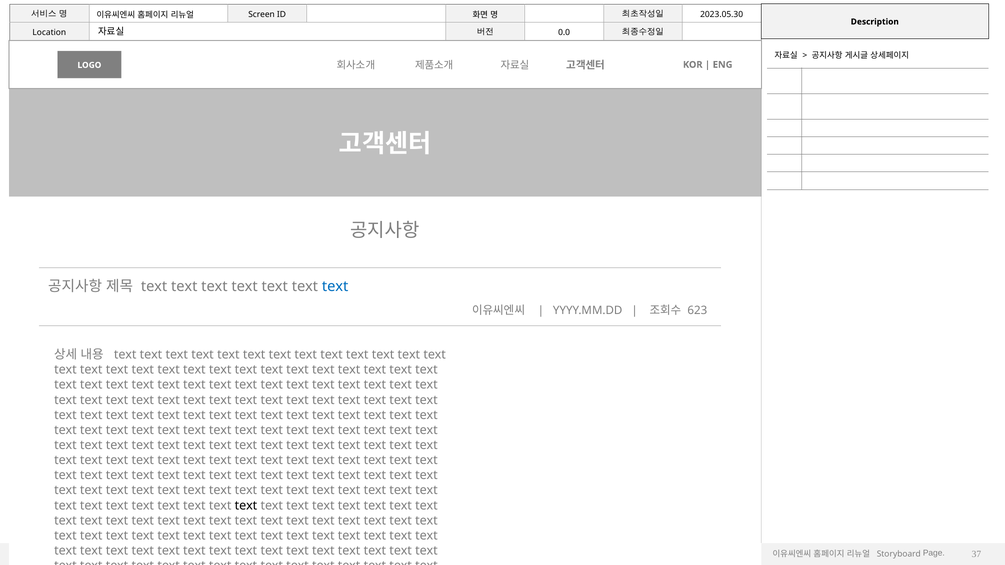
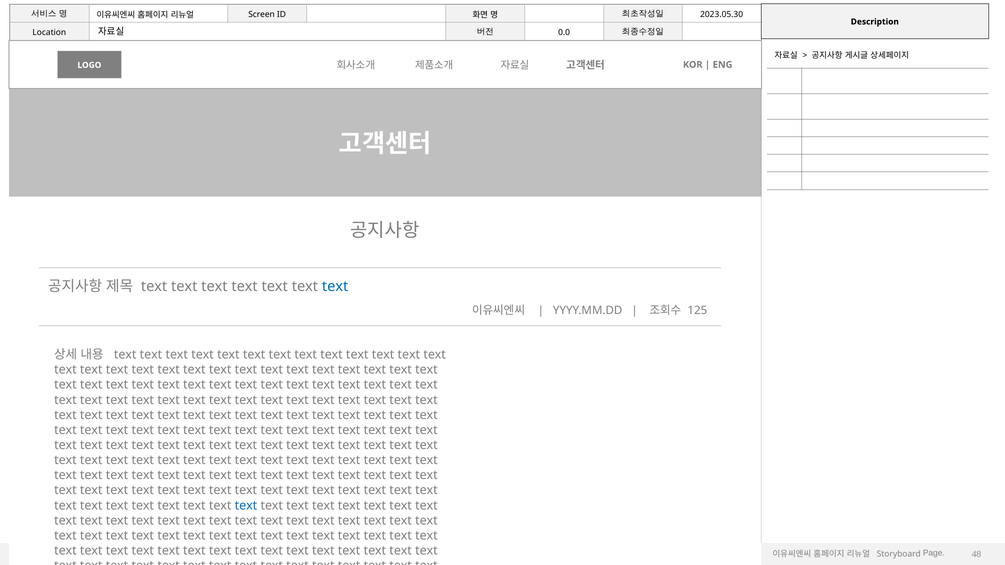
623: 623 -> 125
text at (246, 506) colour: black -> blue
37: 37 -> 48
